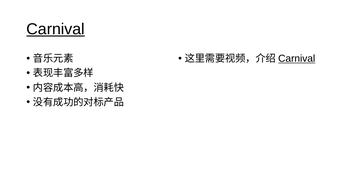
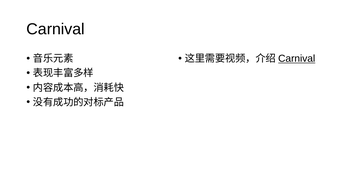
Carnival at (56, 29) underline: present -> none
